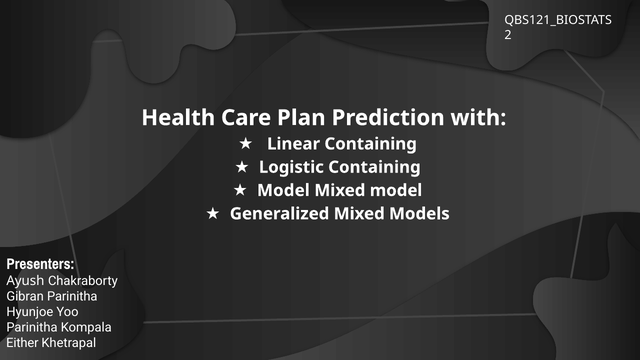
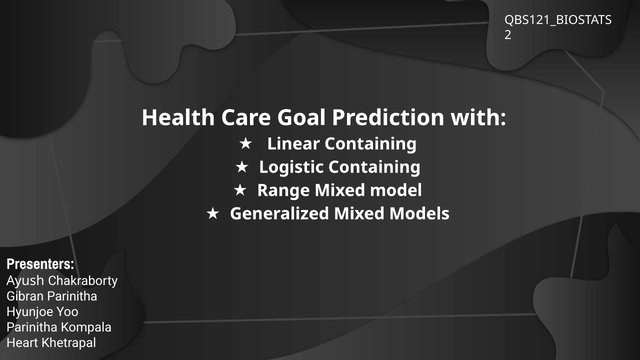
Plan: Plan -> Goal
Model at (283, 190): Model -> Range
Either: Either -> Heart
